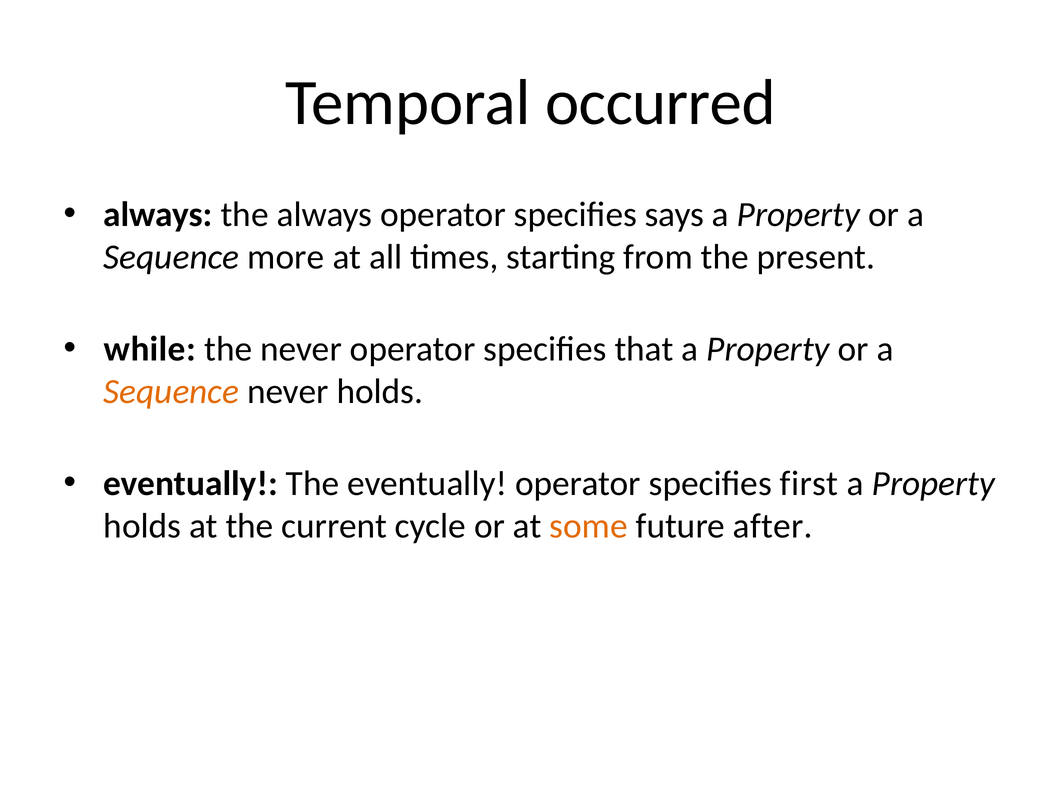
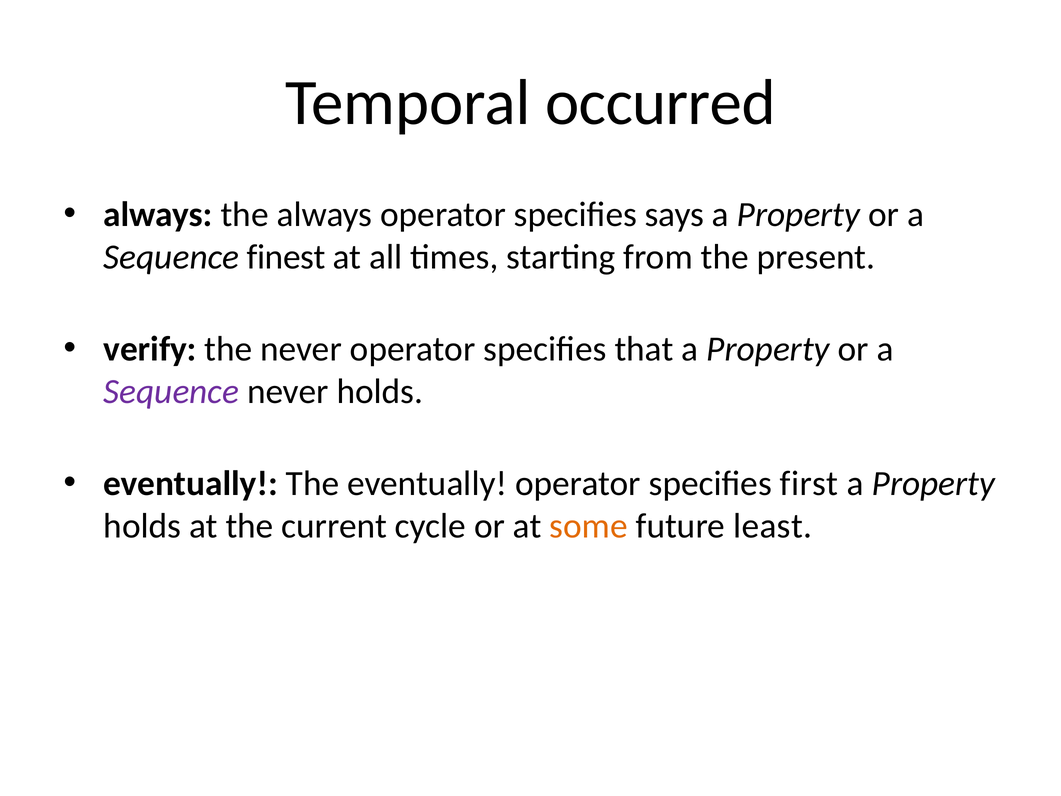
more: more -> finest
while: while -> verify
Sequence at (171, 392) colour: orange -> purple
after: after -> least
